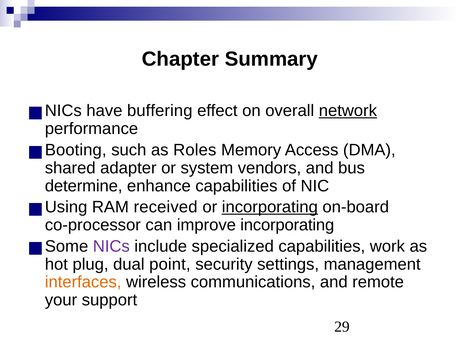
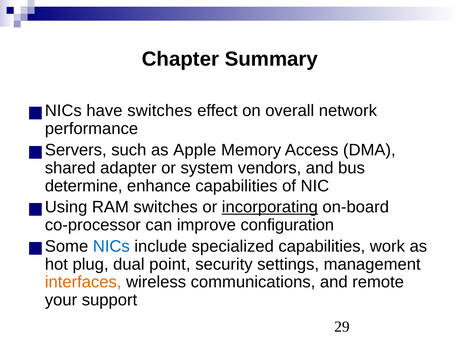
have buffering: buffering -> switches
network underline: present -> none
Booting: Booting -> Servers
Roles: Roles -> Apple
RAM received: received -> switches
improve incorporating: incorporating -> configuration
NICs at (111, 246) colour: purple -> blue
